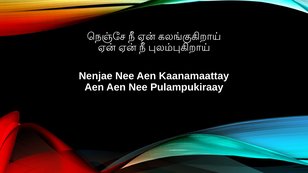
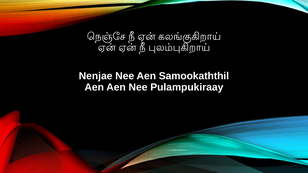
Kaanamaattay: Kaanamaattay -> Samookaththil
